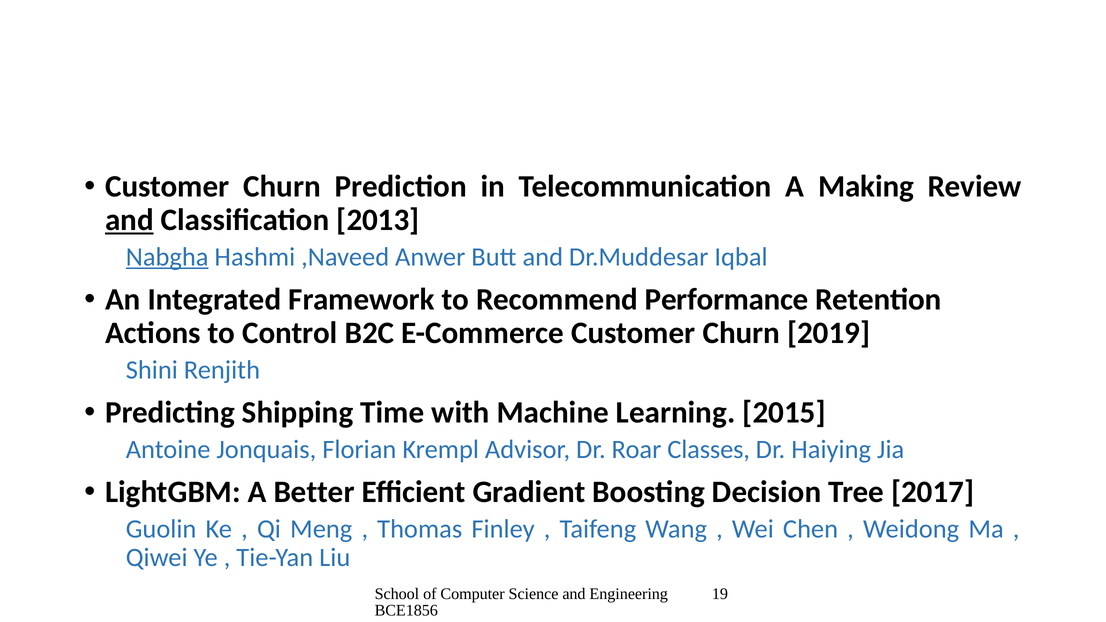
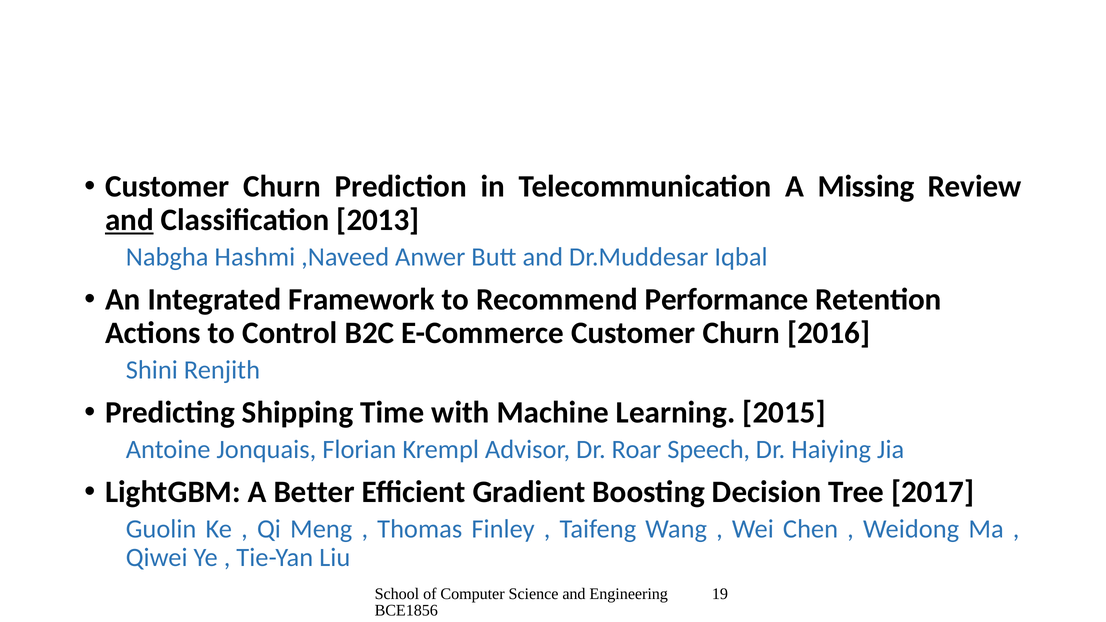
Making: Making -> Missing
Nabgha underline: present -> none
2019: 2019 -> 2016
Classes: Classes -> Speech
